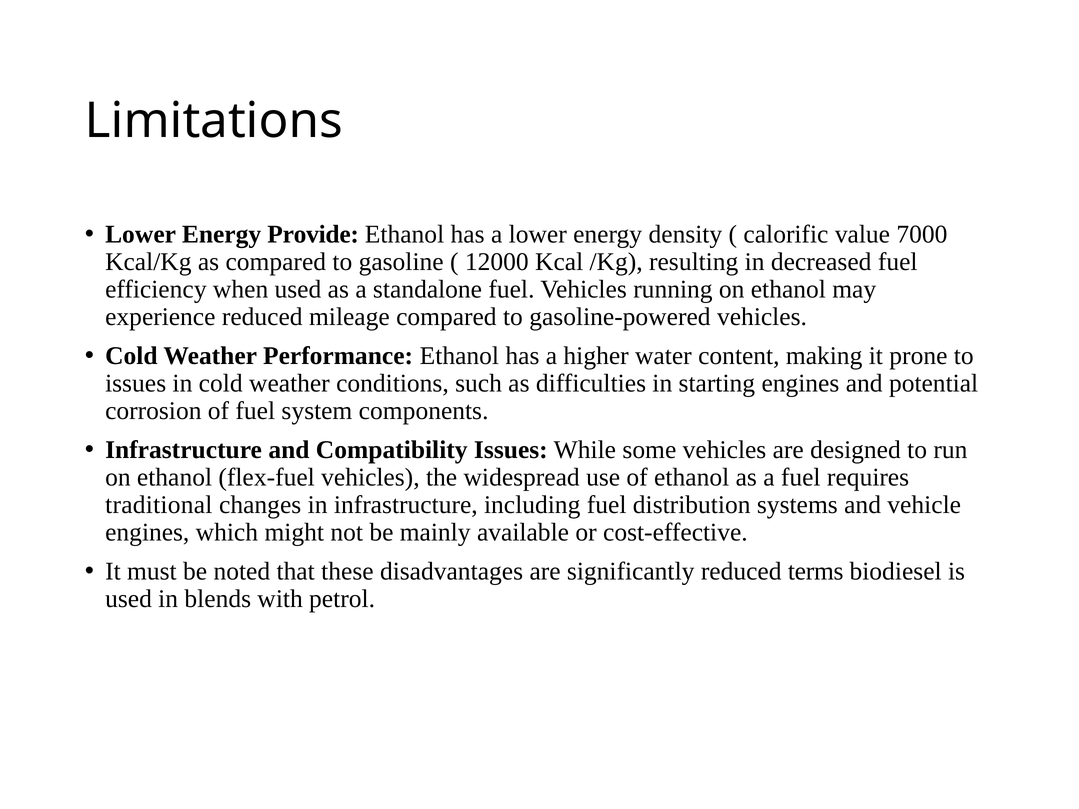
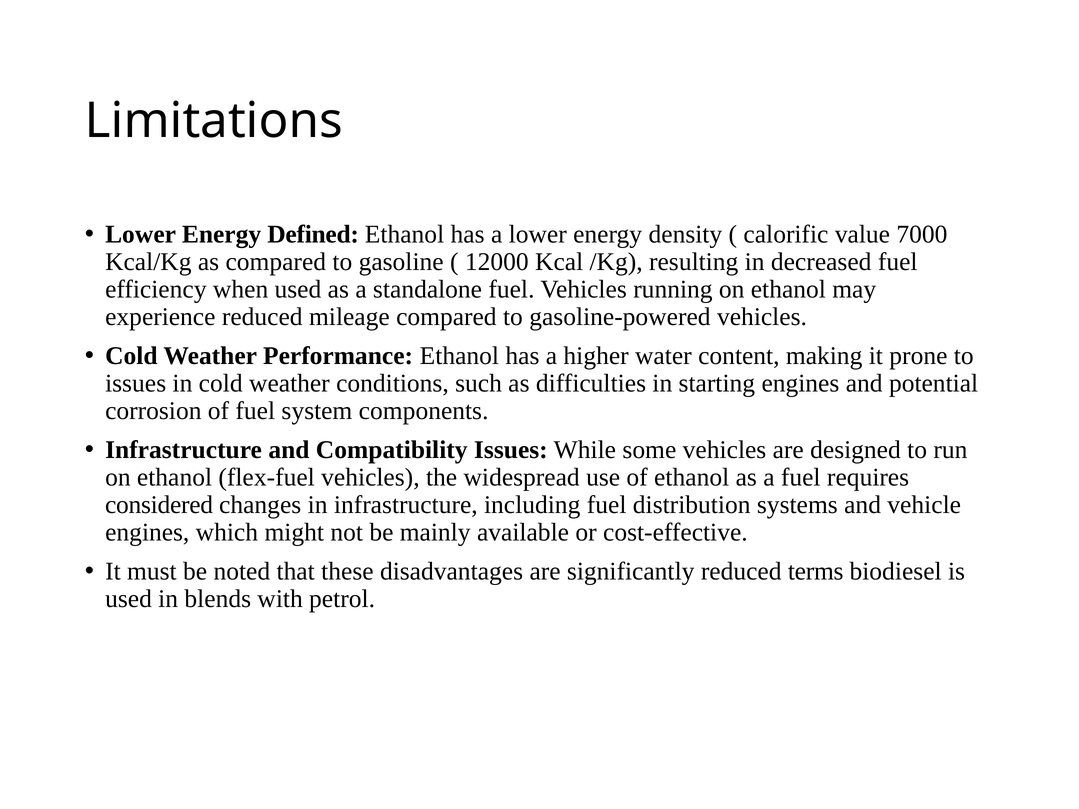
Provide: Provide -> Defined
traditional: traditional -> considered
